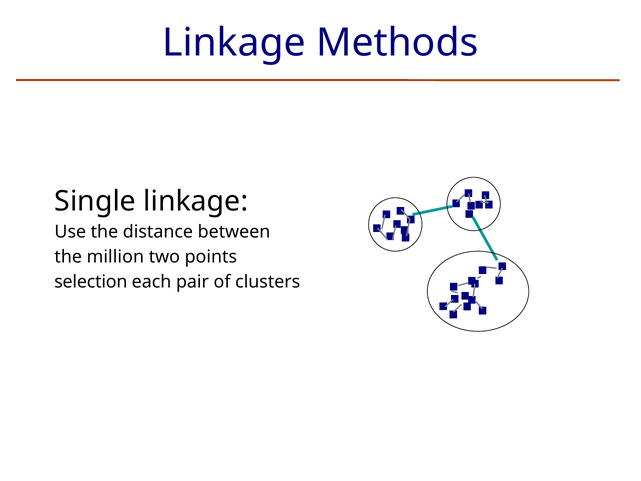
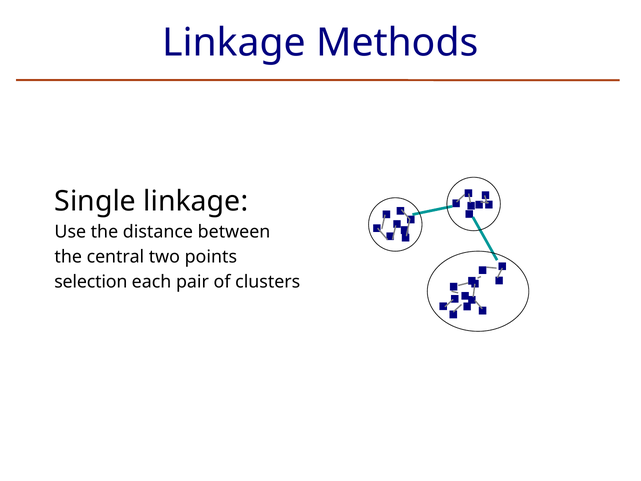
million: million -> central
